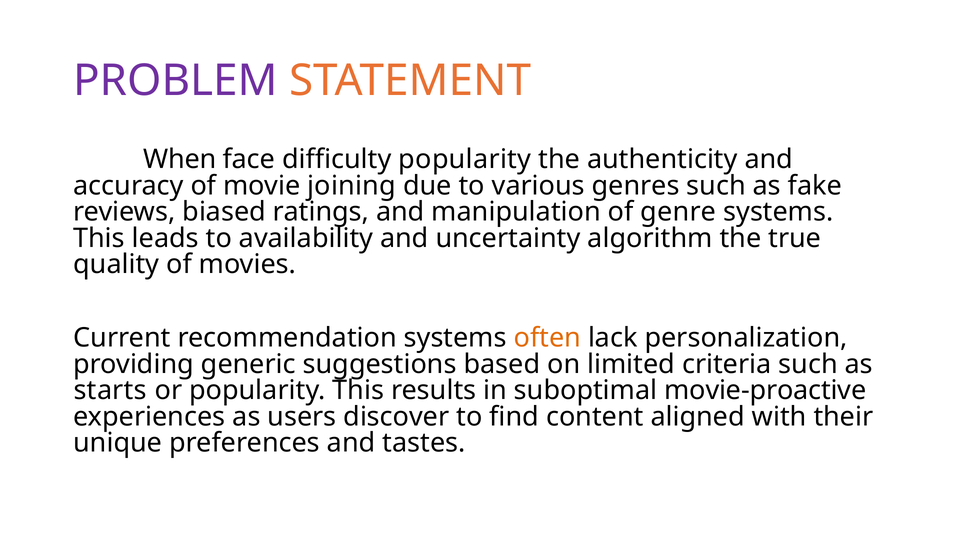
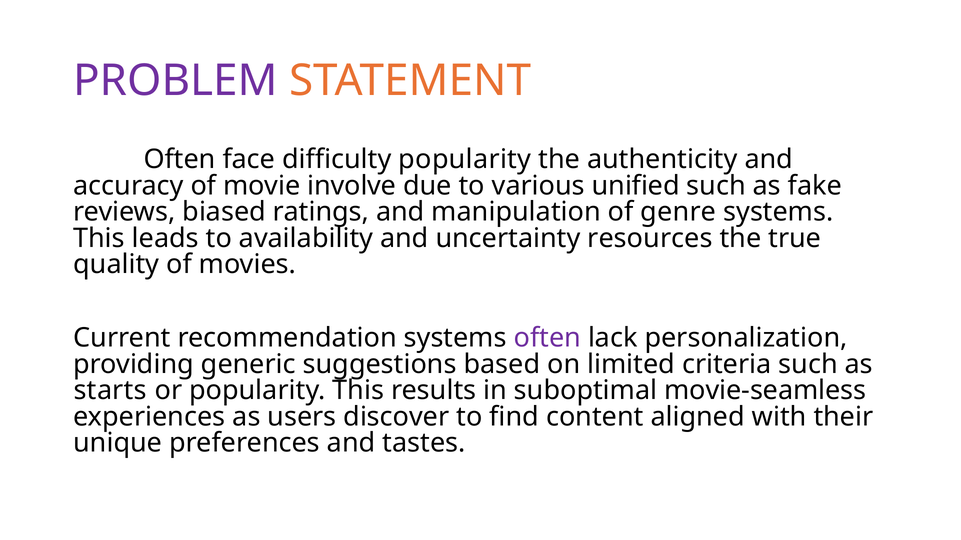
When at (180, 160): When -> Often
joining: joining -> involve
genres: genres -> unified
algorithm: algorithm -> resources
often at (547, 338) colour: orange -> purple
movie-proactive: movie-proactive -> movie-seamless
